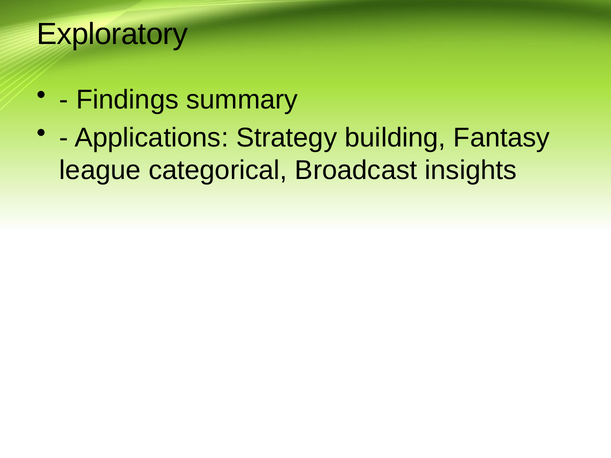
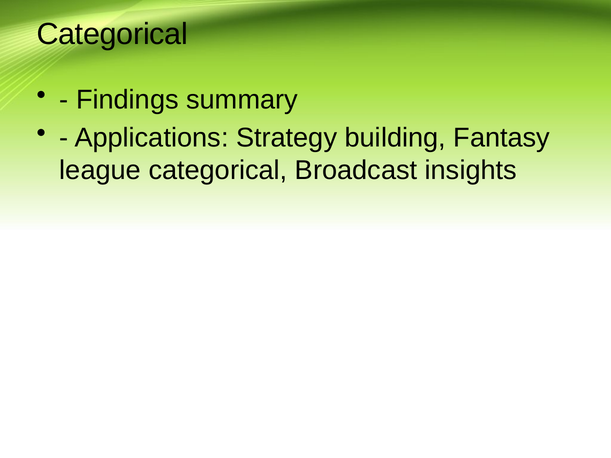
Exploratory at (112, 34): Exploratory -> Categorical
